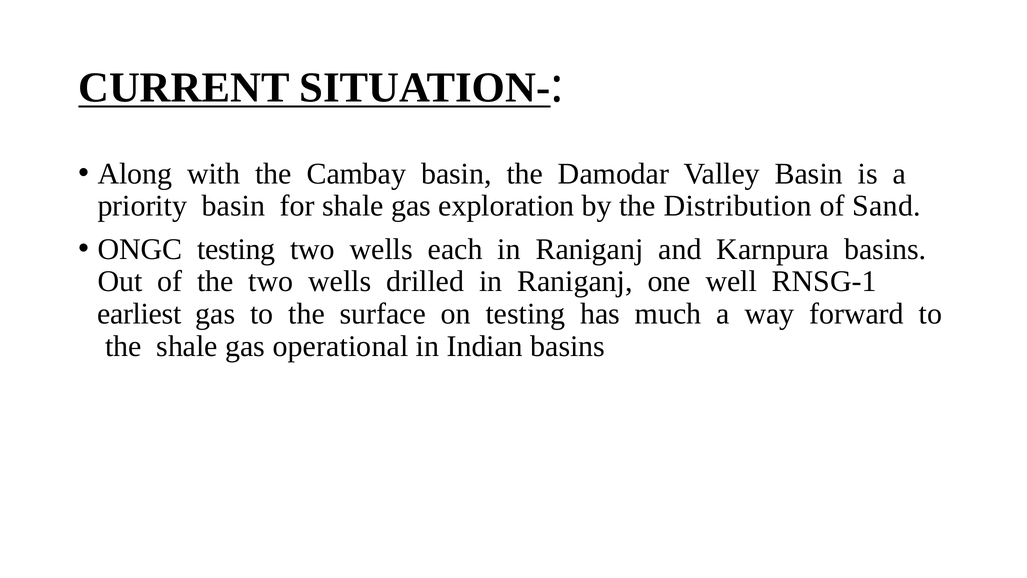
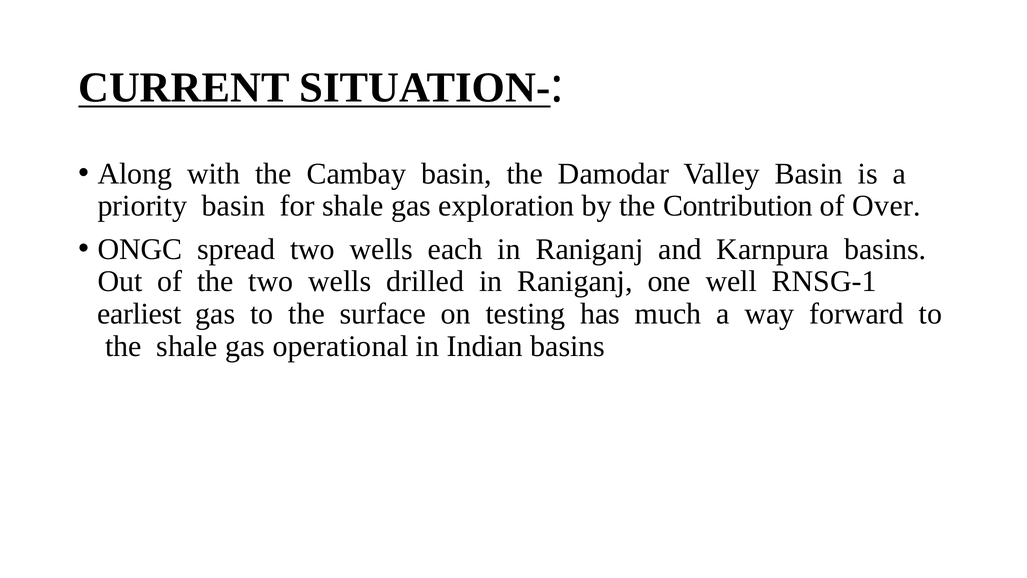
Distribution: Distribution -> Contribution
Sand: Sand -> Over
ONGC testing: testing -> spread
